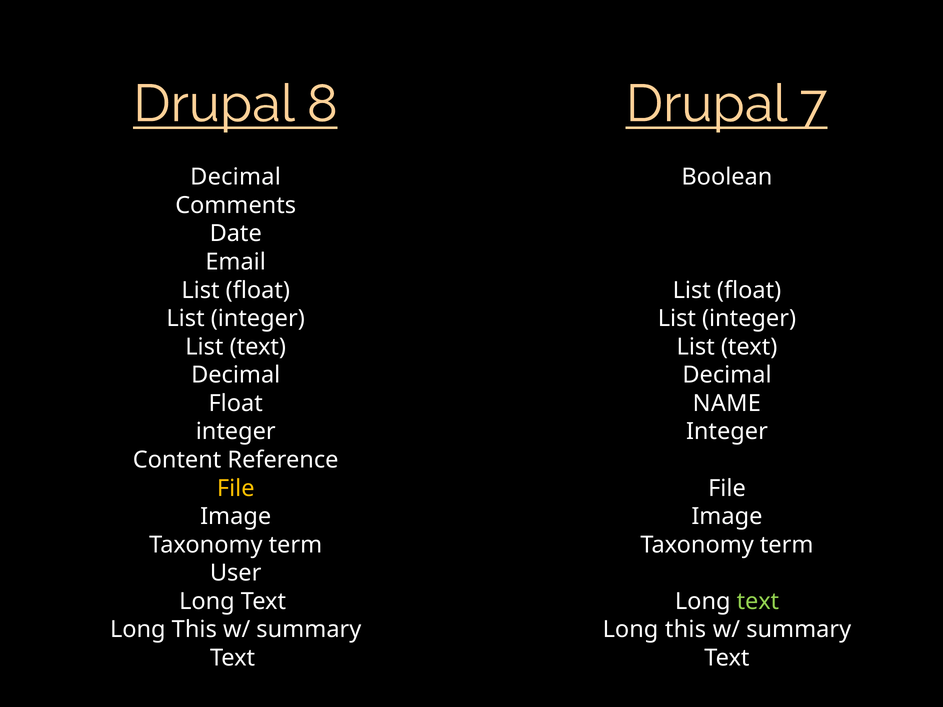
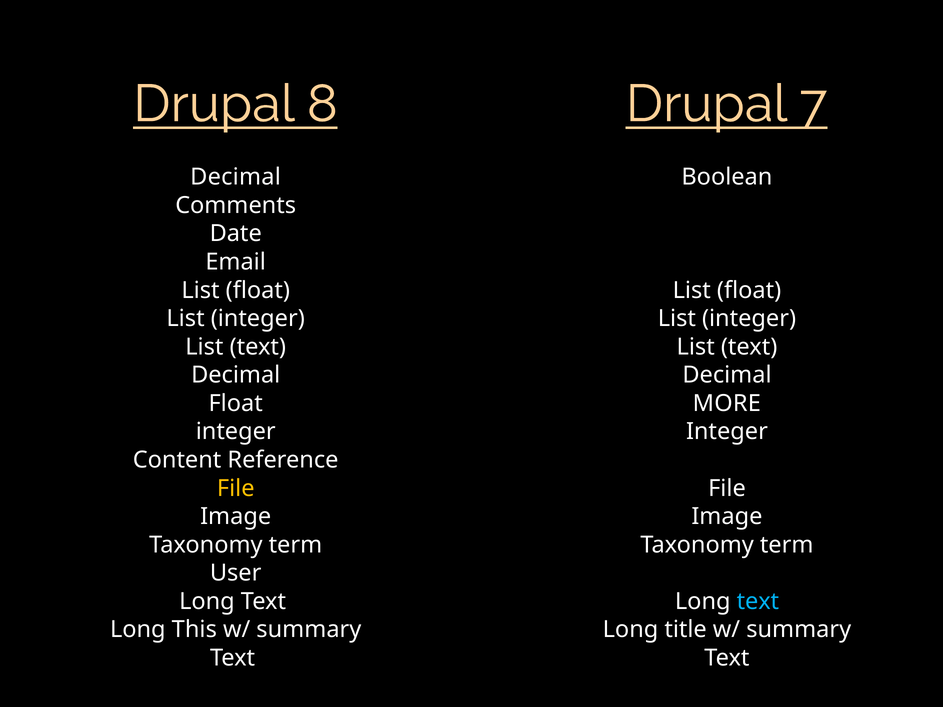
NAME: NAME -> MORE
text at (758, 602) colour: light green -> light blue
this at (685, 630): this -> title
